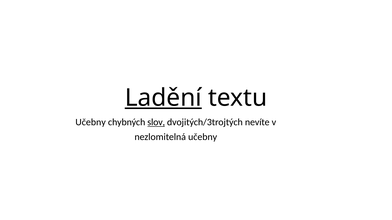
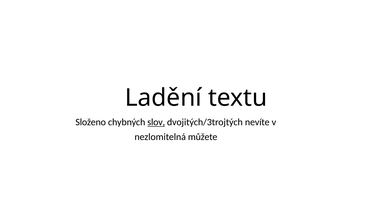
Ladění underline: present -> none
Učebny at (91, 123): Učebny -> Složeno
nezlomitelná učebny: učebny -> můžete
